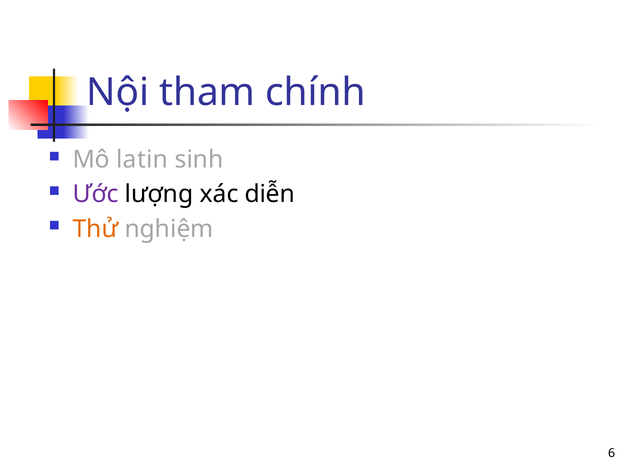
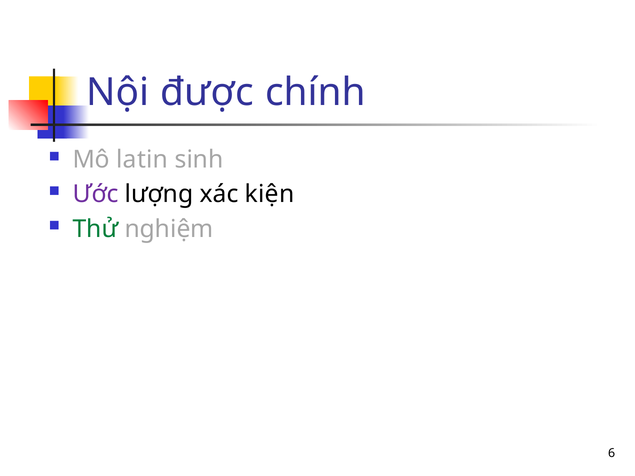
tham: tham -> được
diễn: diễn -> kiện
Thử colour: orange -> green
